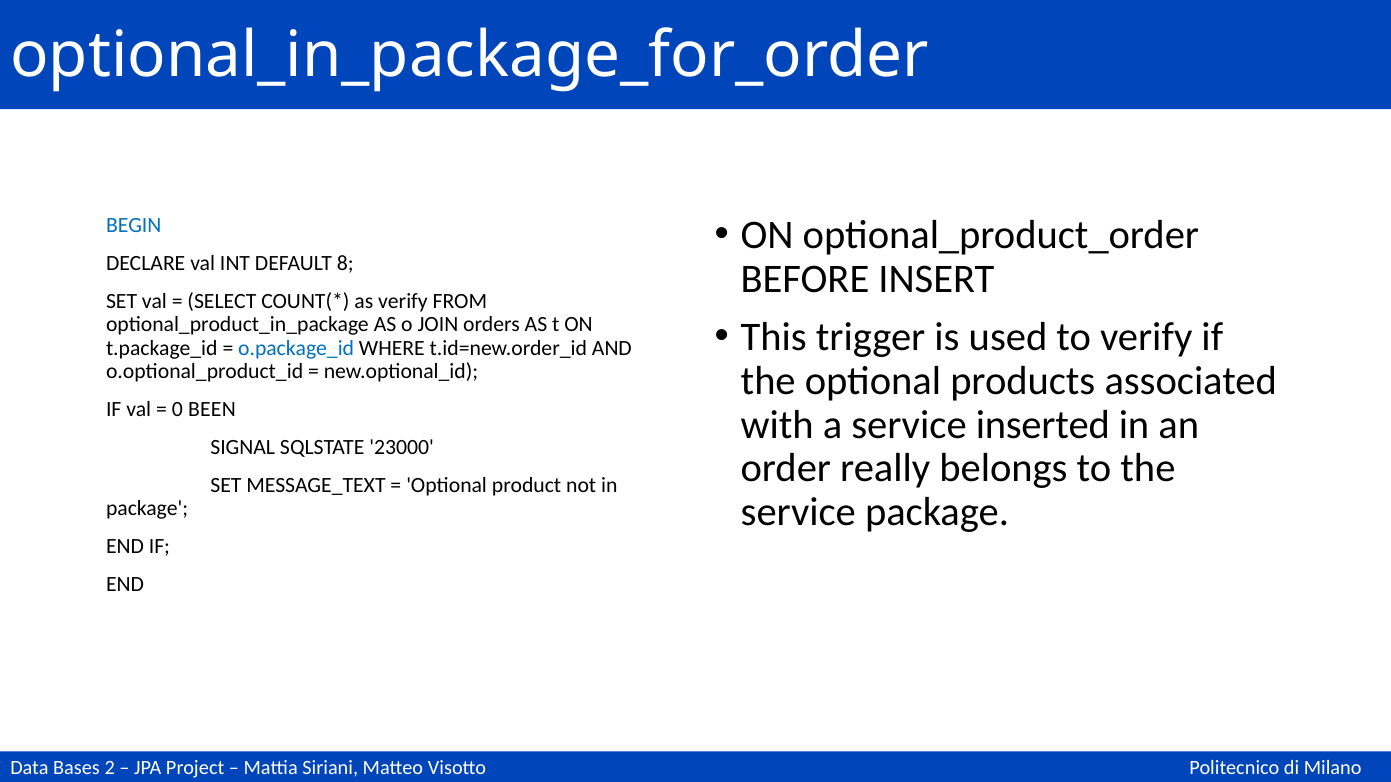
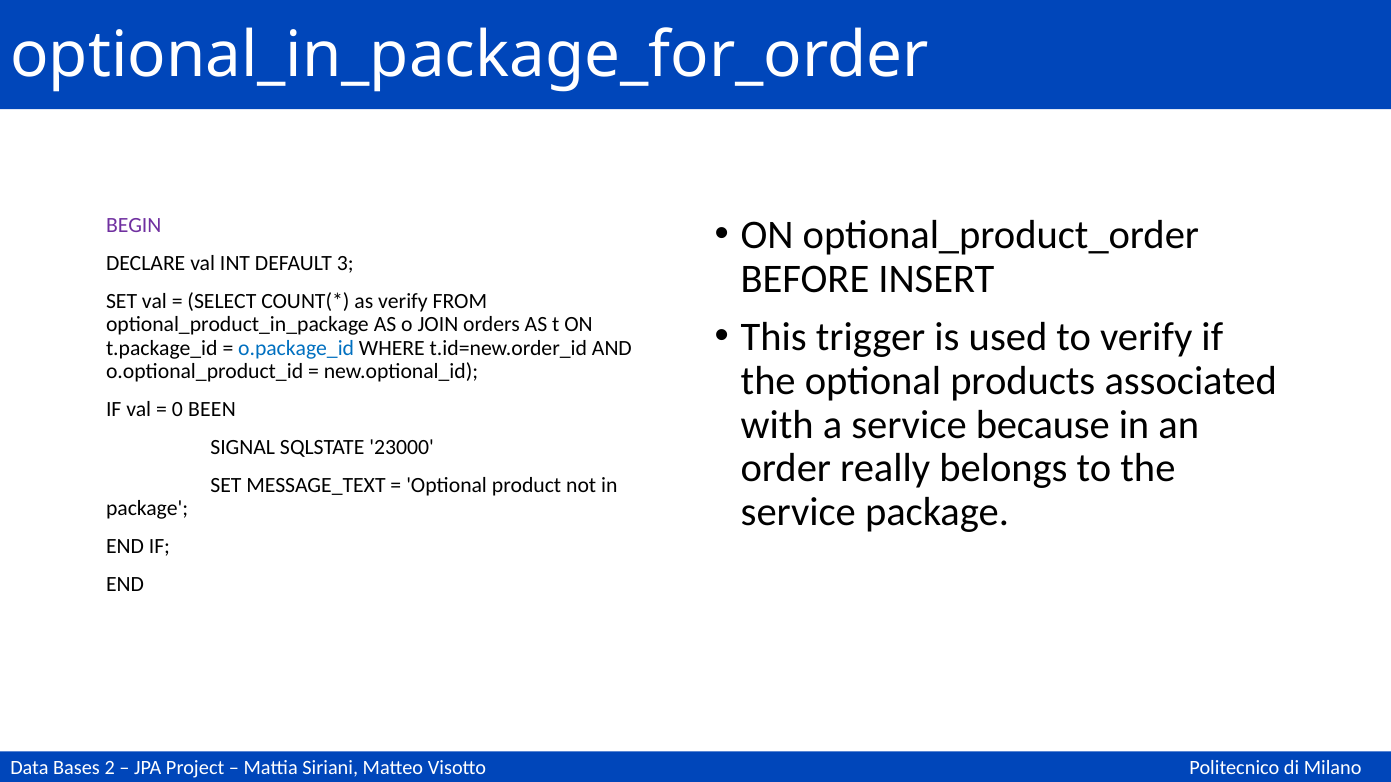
BEGIN colour: blue -> purple
8: 8 -> 3
inserted: inserted -> because
